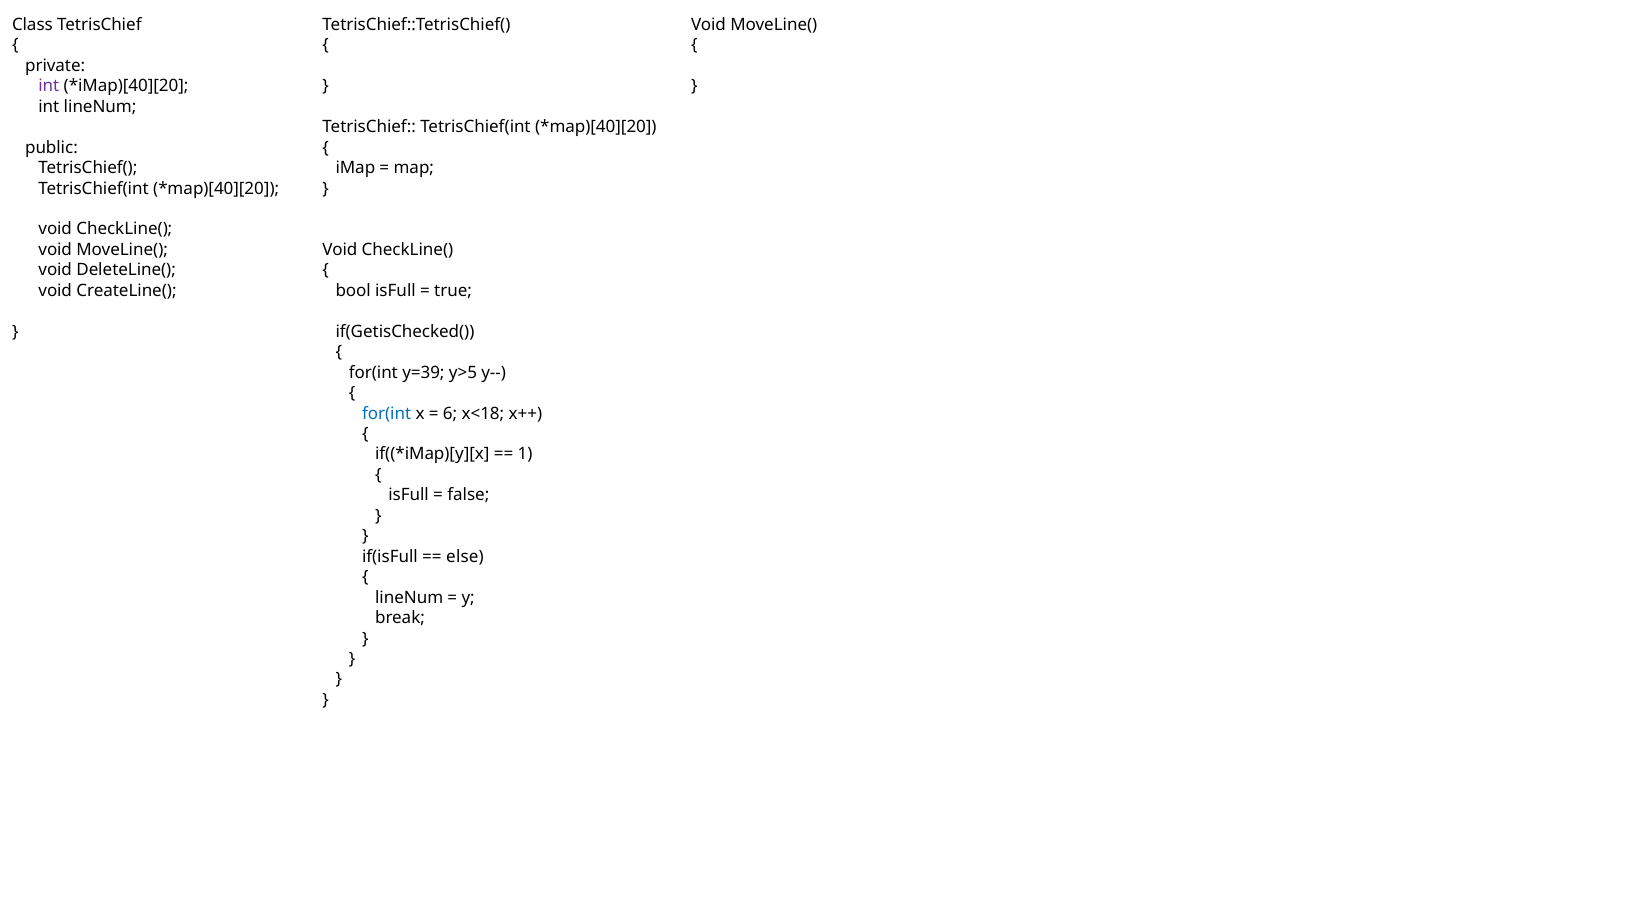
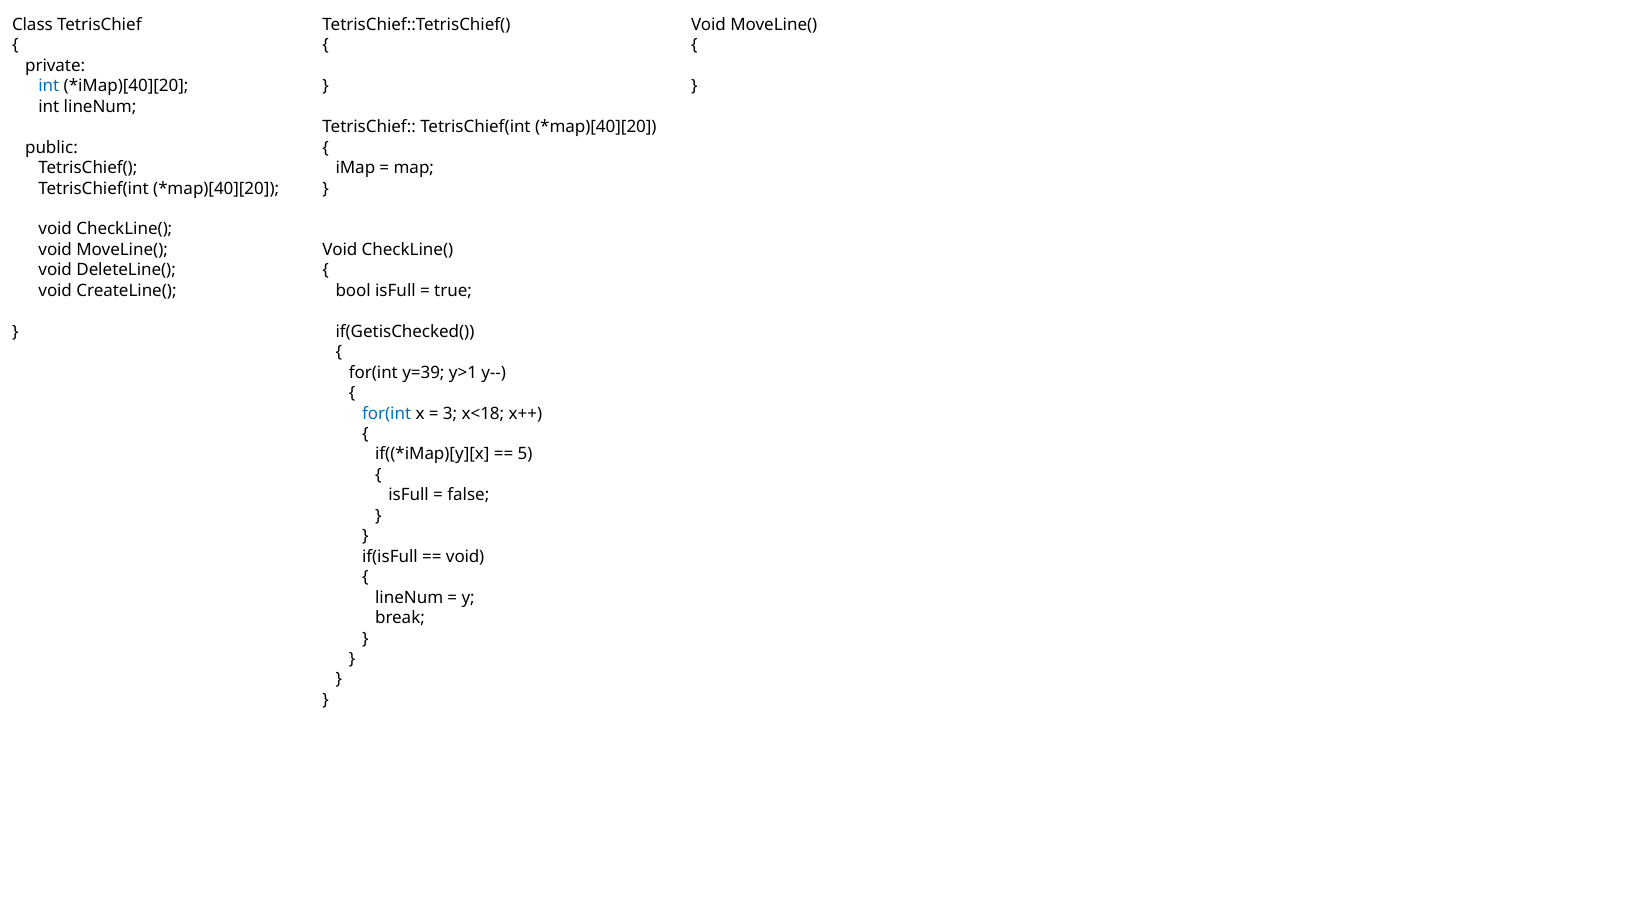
int at (49, 86) colour: purple -> blue
y>5: y>5 -> y>1
6: 6 -> 3
1: 1 -> 5
else at (465, 557): else -> void
